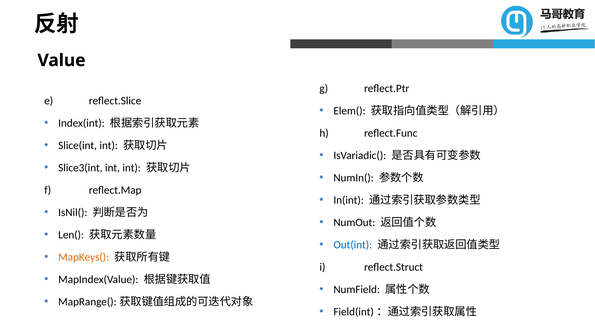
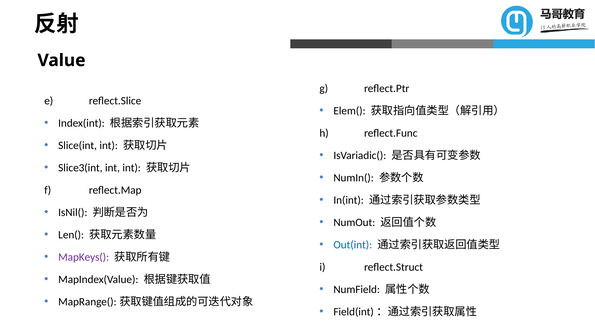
MapKeys( colour: orange -> purple
